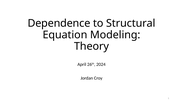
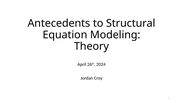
Dependence: Dependence -> Antecedents
